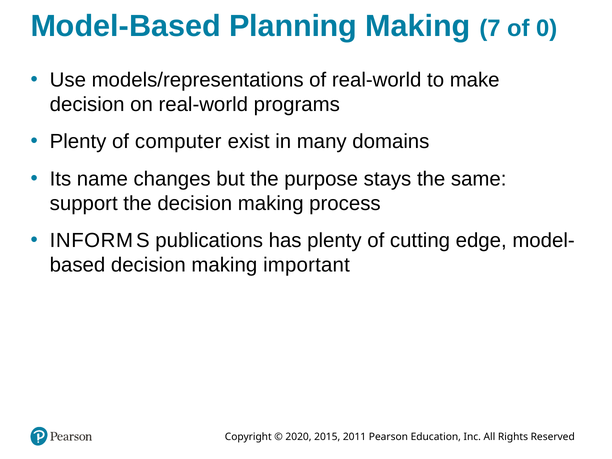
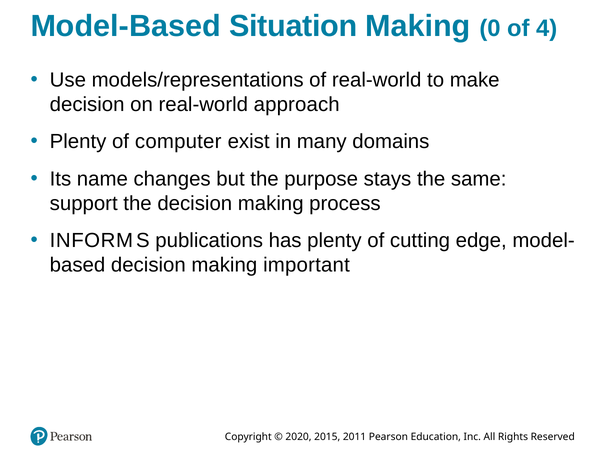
Planning: Planning -> Situation
7: 7 -> 0
0: 0 -> 4
programs: programs -> approach
